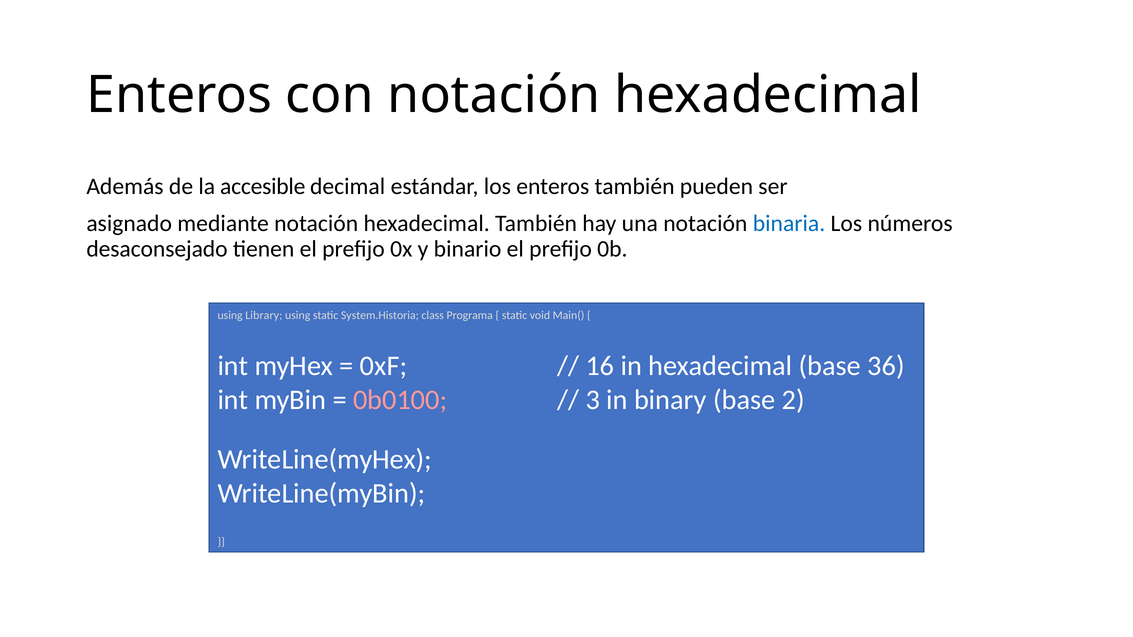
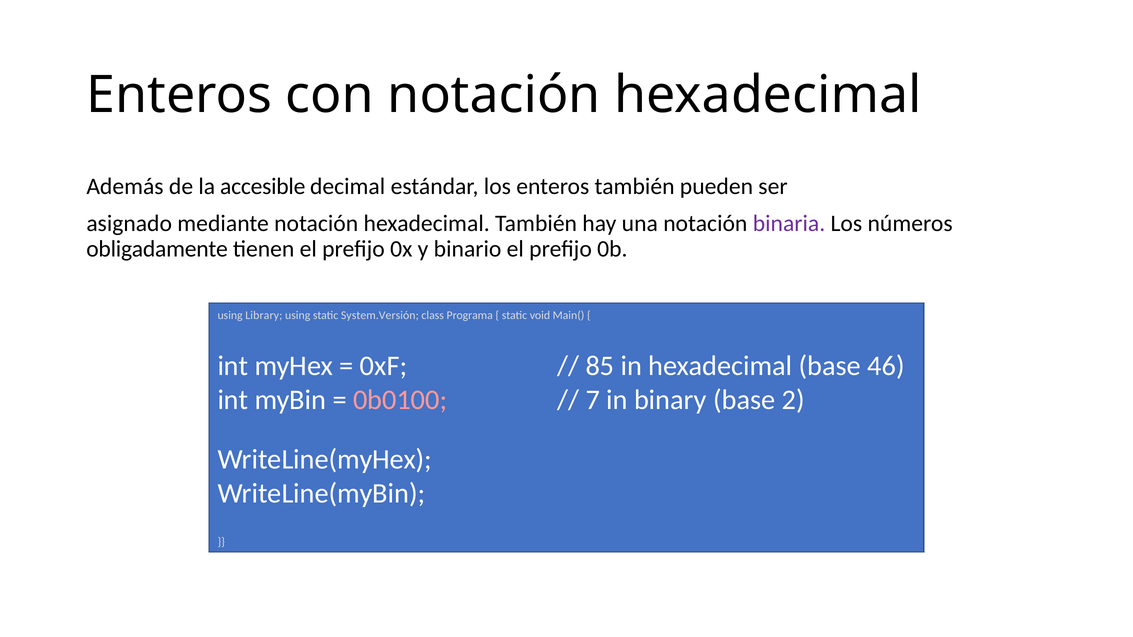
binaria colour: blue -> purple
desaconsejado: desaconsejado -> obligadamente
System.Historia: System.Historia -> System.Versión
16: 16 -> 85
36: 36 -> 46
3: 3 -> 7
